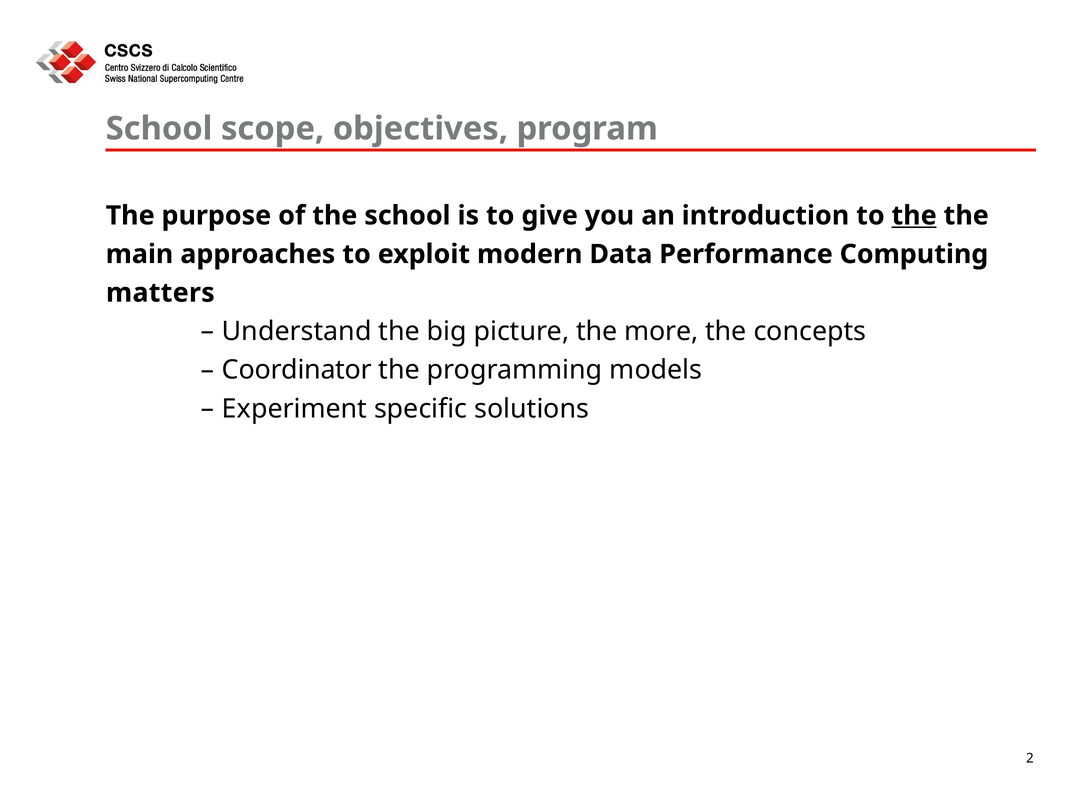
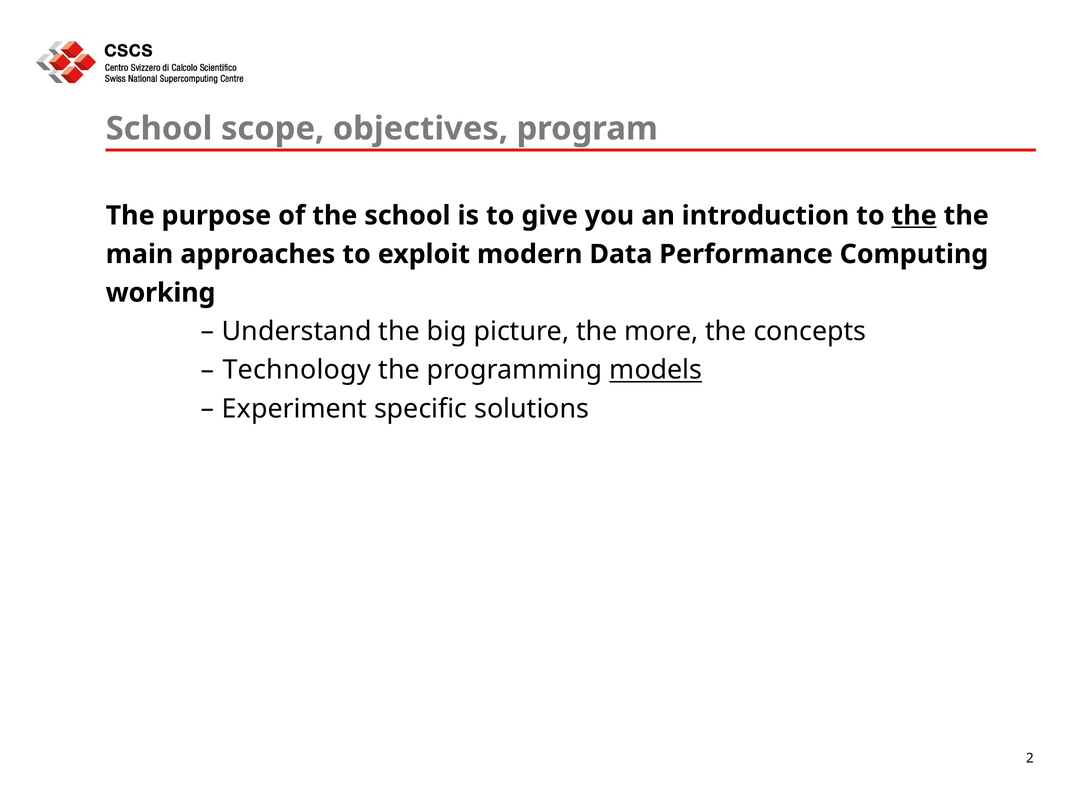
matters: matters -> working
Coordinator: Coordinator -> Technology
models underline: none -> present
